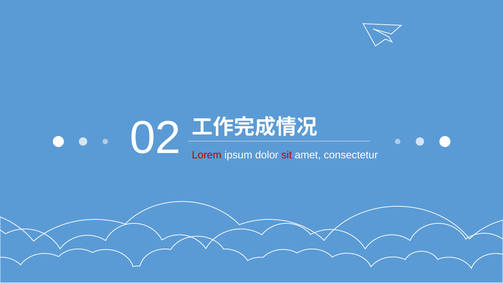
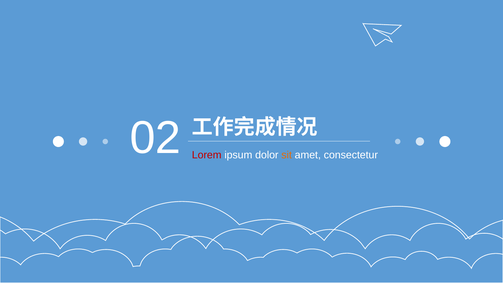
sit colour: red -> orange
